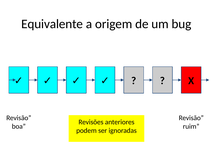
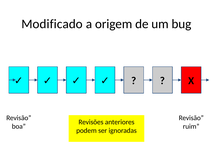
Equivalente: Equivalente -> Modificado
